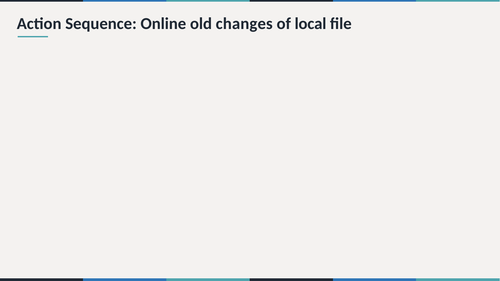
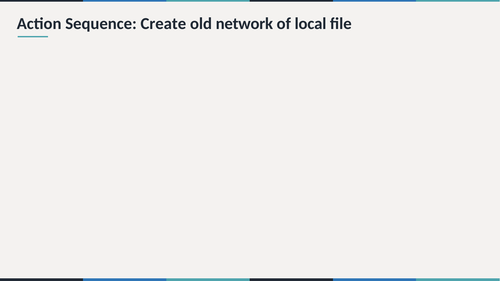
Online: Online -> Create
changes: changes -> network
